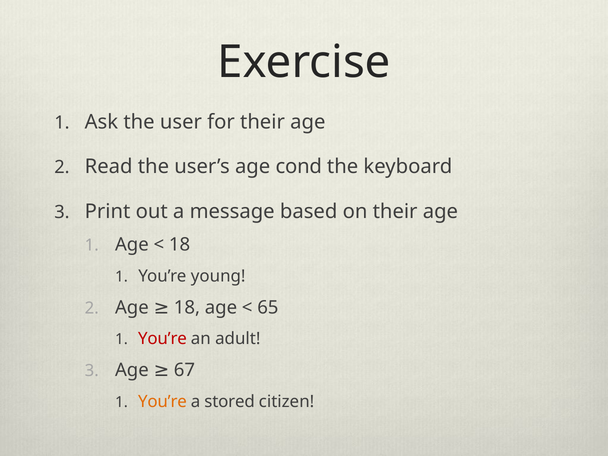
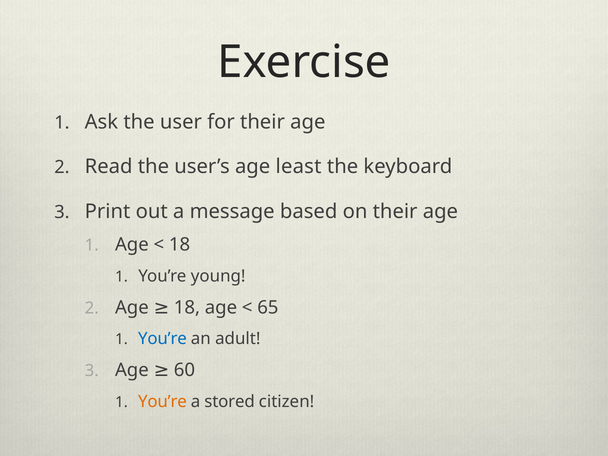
cond: cond -> least
You’re at (162, 339) colour: red -> blue
67: 67 -> 60
